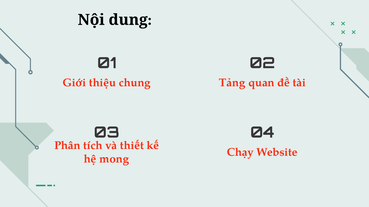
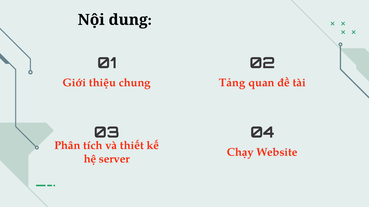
mong: mong -> server
